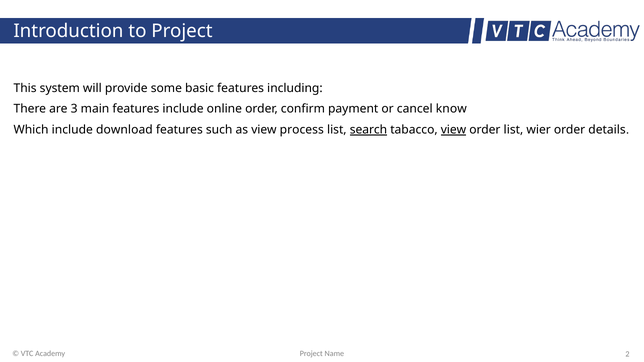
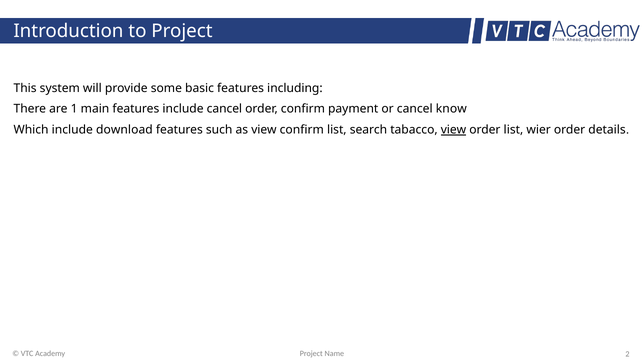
3: 3 -> 1
include online: online -> cancel
view process: process -> confirm
search underline: present -> none
